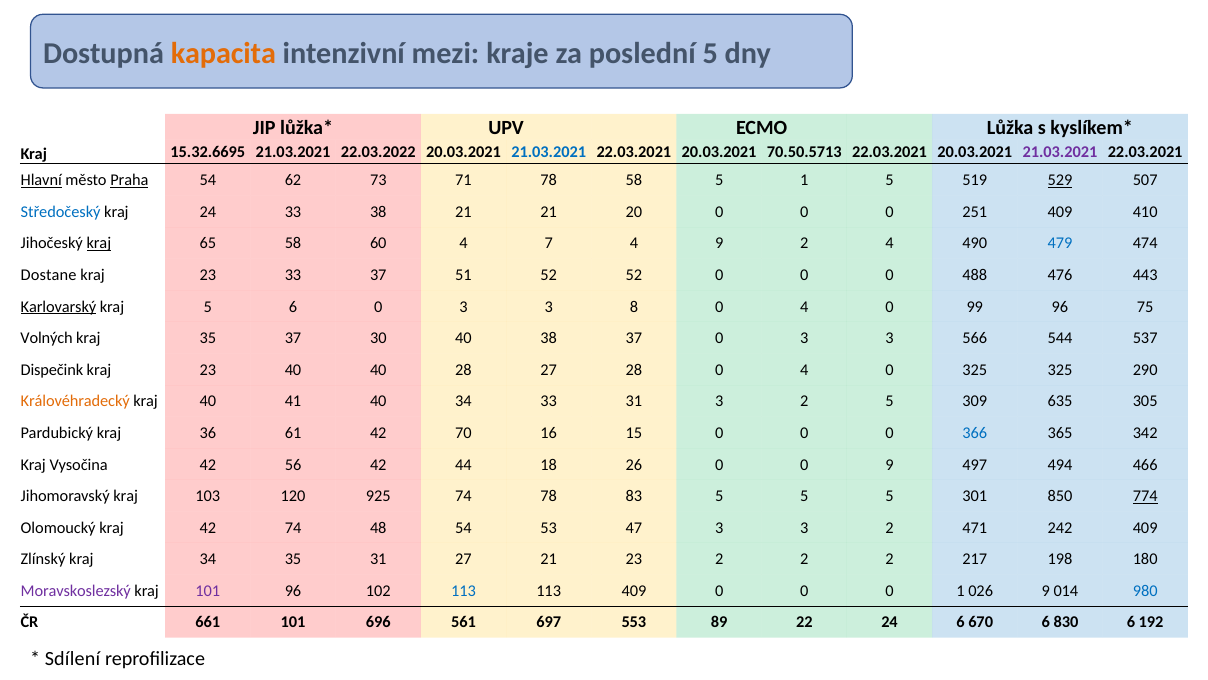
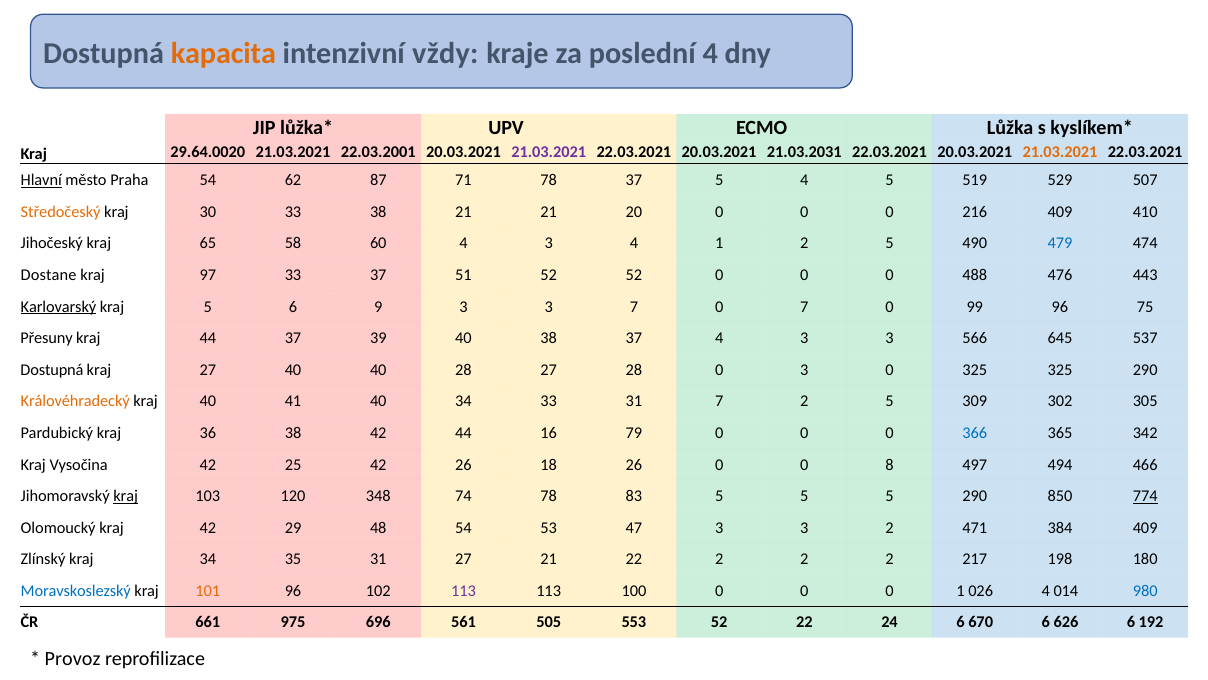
mezi: mezi -> vždy
poslední 5: 5 -> 4
15.32.6695: 15.32.6695 -> 29.64.0020
22.03.2022: 22.03.2022 -> 22.03.2001
21.03.2021 at (549, 152) colour: blue -> purple
70.50.5713: 70.50.5713 -> 21.03.2031
21.03.2021 at (1060, 152) colour: purple -> orange
Praha underline: present -> none
73: 73 -> 87
78 58: 58 -> 37
5 1: 1 -> 4
529 underline: present -> none
Středočeský colour: blue -> orange
kraj 24: 24 -> 30
251: 251 -> 216
kraj at (99, 243) underline: present -> none
60 4 7: 7 -> 3
4 9: 9 -> 1
4 at (890, 243): 4 -> 5
23 at (208, 275): 23 -> 97
6 0: 0 -> 9
3 8: 8 -> 7
4 at (804, 306): 4 -> 7
Volných: Volných -> Přesuny
kraj 35: 35 -> 44
30: 30 -> 39
37 0: 0 -> 4
544: 544 -> 645
Dispečink at (52, 370): Dispečink -> Dostupná
23 at (208, 370): 23 -> 27
28 0 4: 4 -> 3
31 3: 3 -> 7
635: 635 -> 302
36 61: 61 -> 38
42 70: 70 -> 44
15: 15 -> 79
56: 56 -> 25
42 44: 44 -> 26
0 9: 9 -> 8
kraj at (126, 496) underline: none -> present
925: 925 -> 348
5 301: 301 -> 290
42 74: 74 -> 29
242: 242 -> 384
21 23: 23 -> 22
Moravskoslezský colour: purple -> blue
101 at (208, 591) colour: purple -> orange
113 at (463, 591) colour: blue -> purple
113 409: 409 -> 100
026 9: 9 -> 4
661 101: 101 -> 975
697: 697 -> 505
553 89: 89 -> 52
830: 830 -> 626
Sdílení: Sdílení -> Provoz
